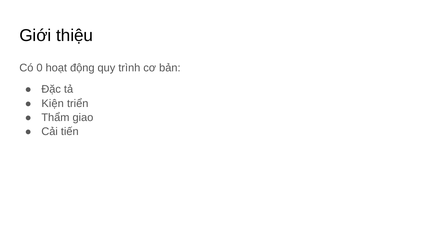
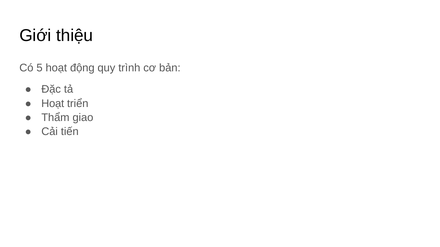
0: 0 -> 5
Kiện at (53, 104): Kiện -> Hoạt
